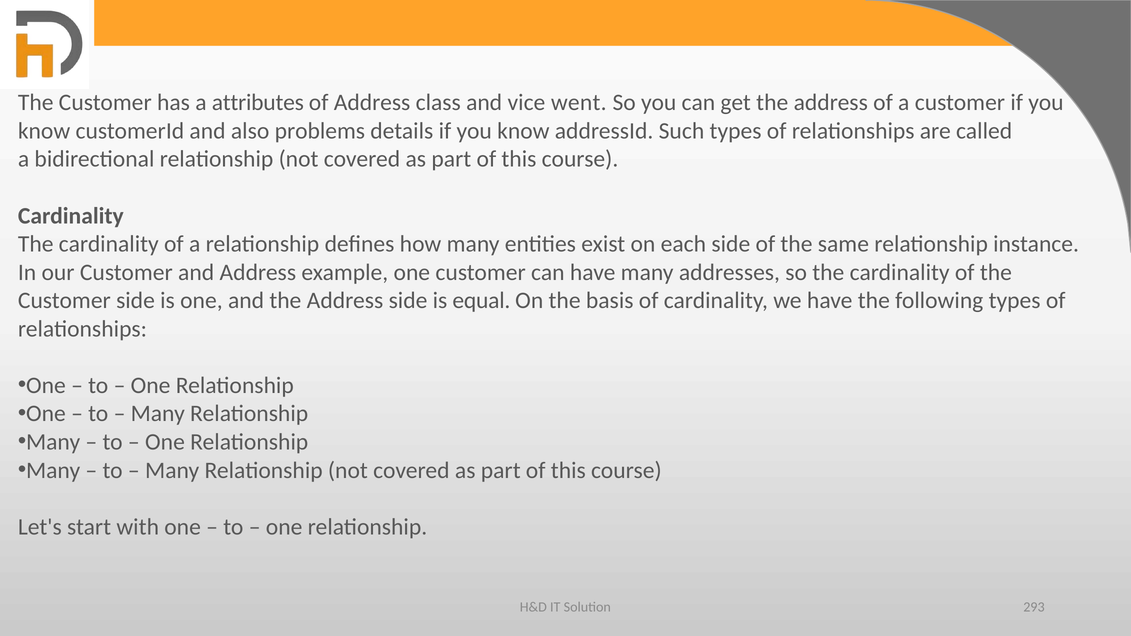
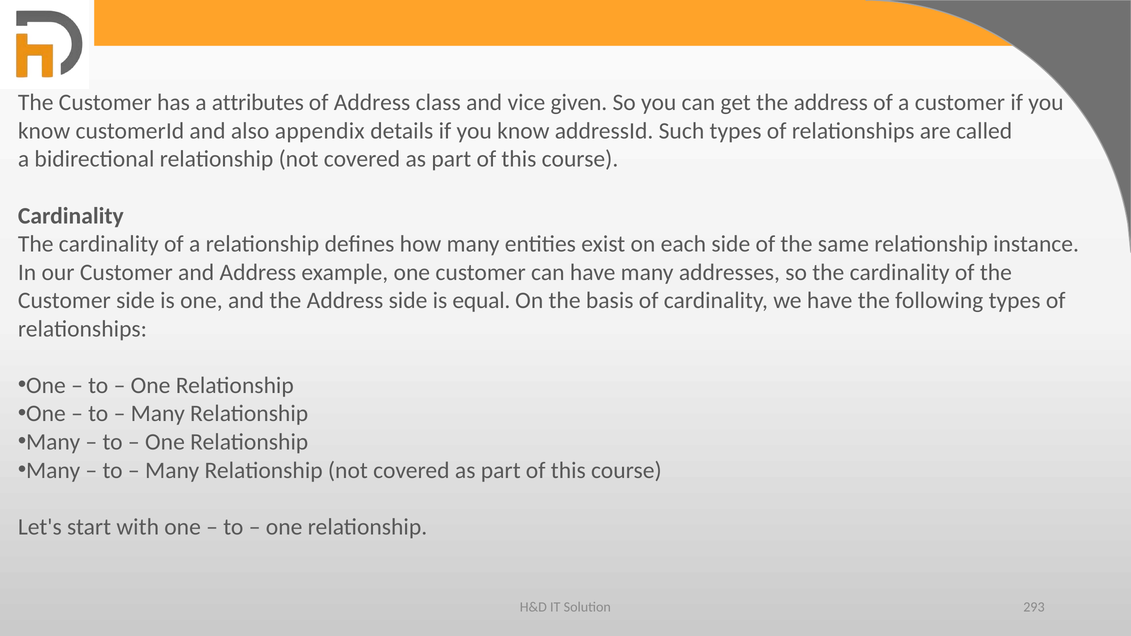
went: went -> given
problems: problems -> appendix
